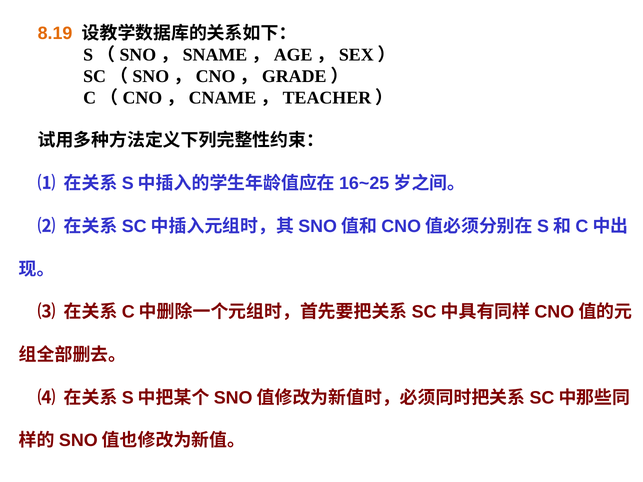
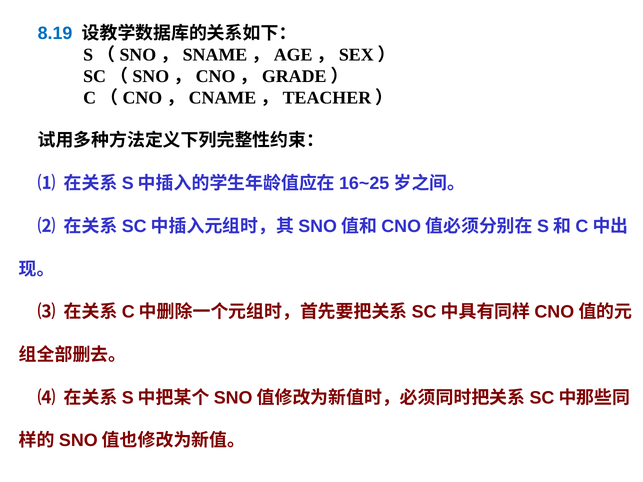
8.19 colour: orange -> blue
